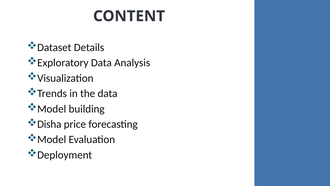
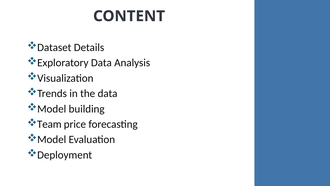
Disha: Disha -> Team
